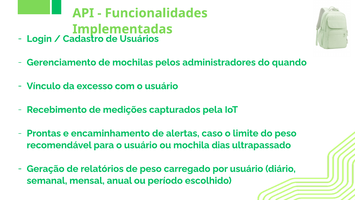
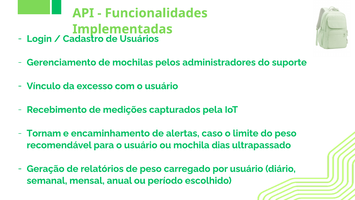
quando: quando -> suporte
Prontas: Prontas -> Tornam
